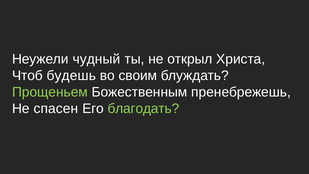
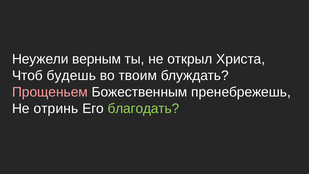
чудный: чудный -> верным
своим: своим -> твоим
Прощеньем colour: light green -> pink
спасен: спасен -> отринь
